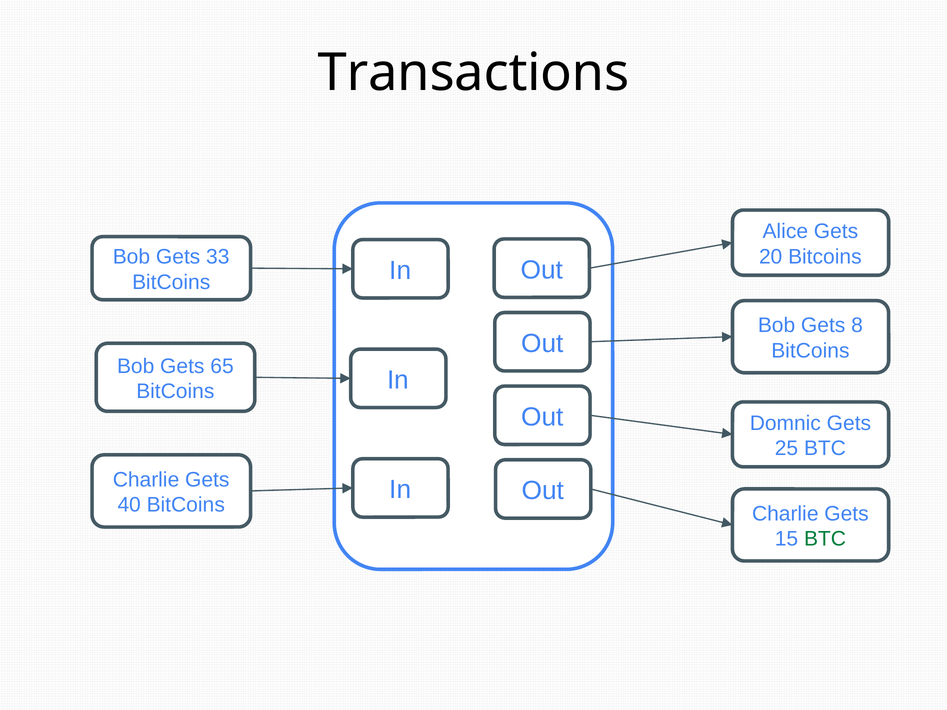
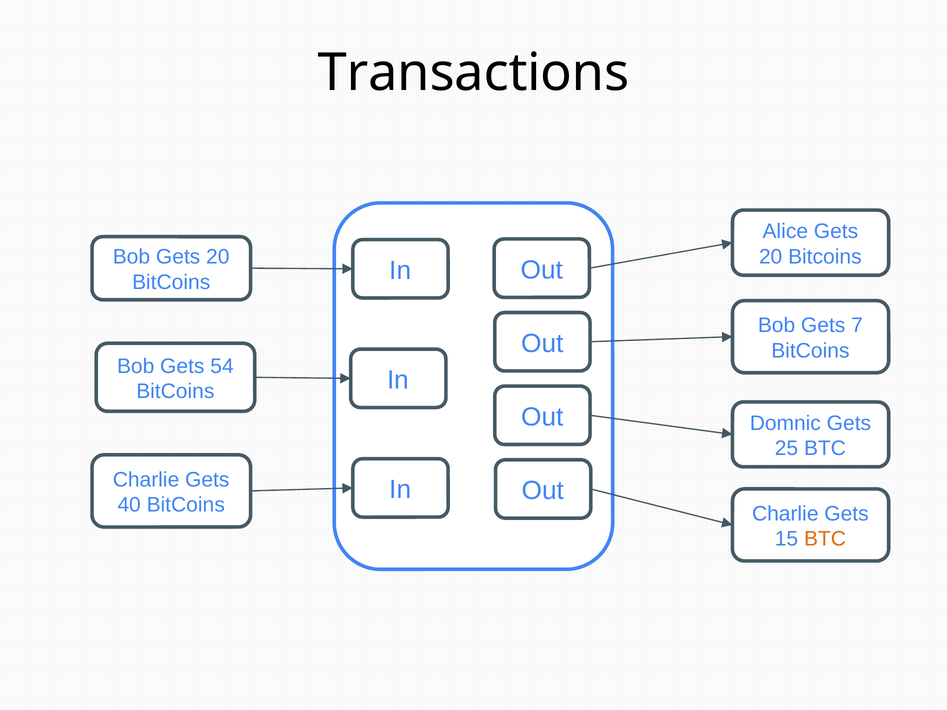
Bob Gets 33: 33 -> 20
8: 8 -> 7
65: 65 -> 54
BTC at (825, 539) colour: green -> orange
